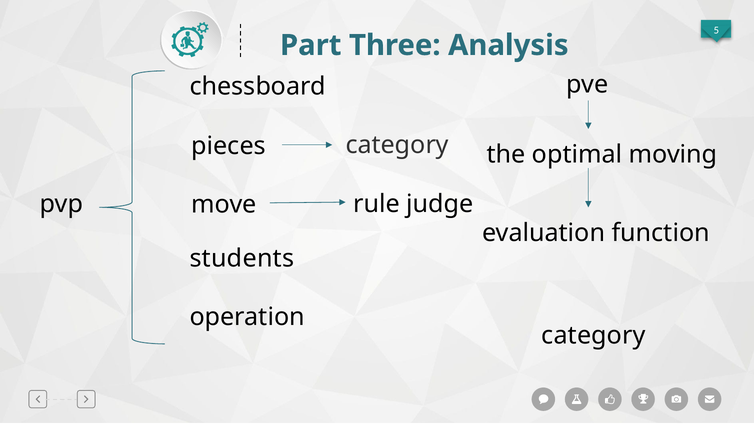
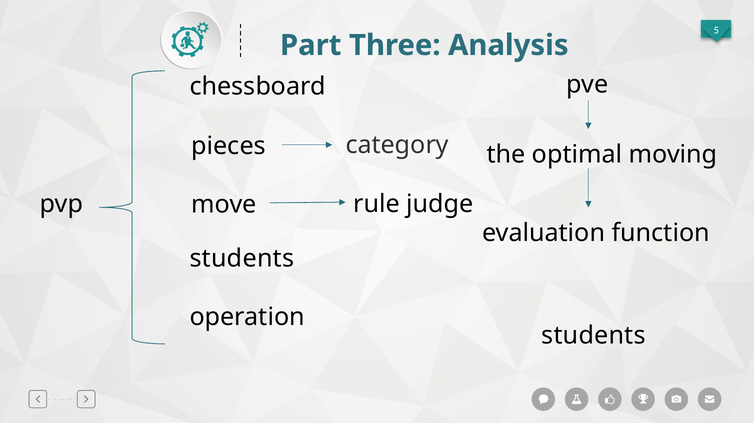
category at (593, 335): category -> students
